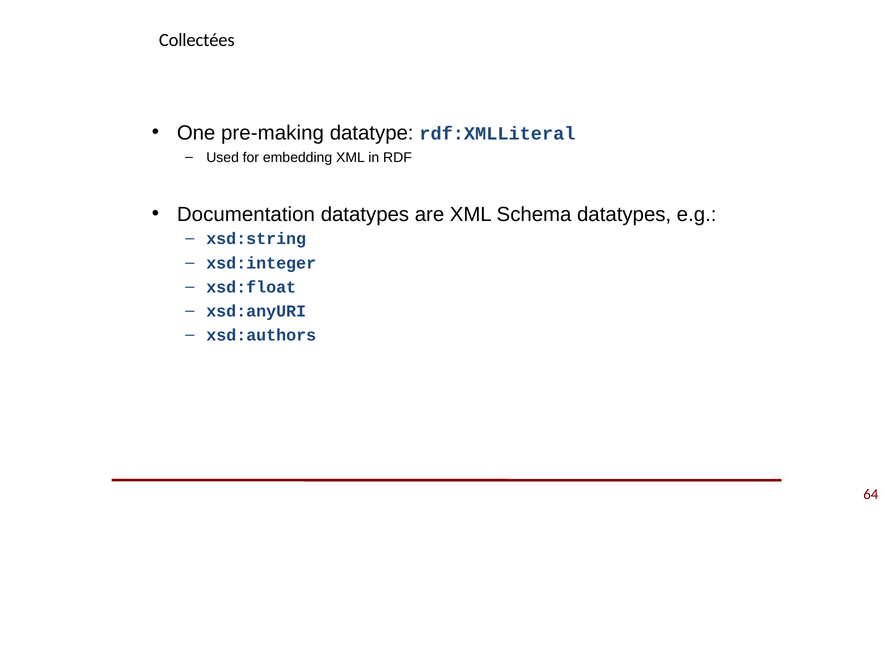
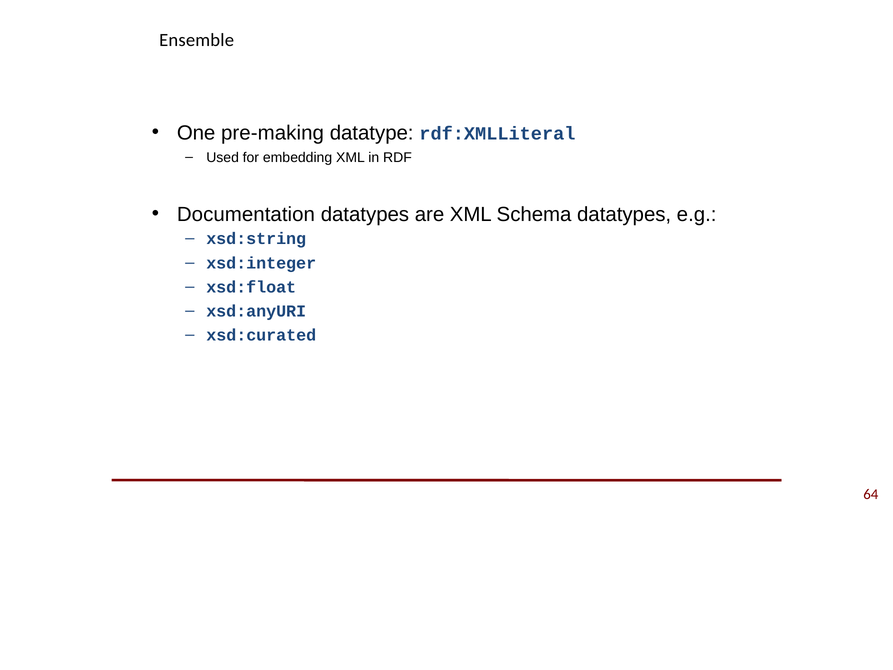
Collectées: Collectées -> Ensemble
xsd:authors: xsd:authors -> xsd:curated
